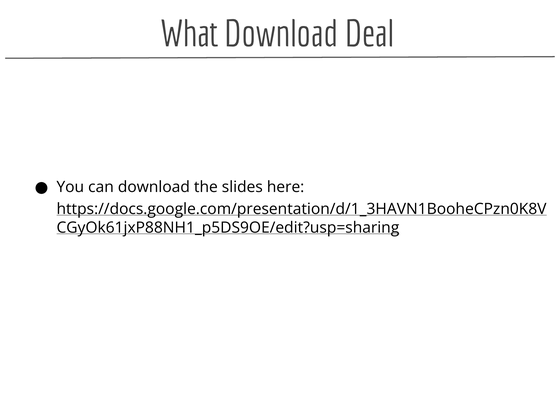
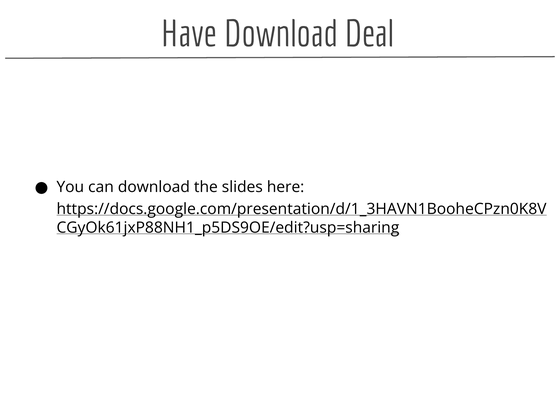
What: What -> Have
